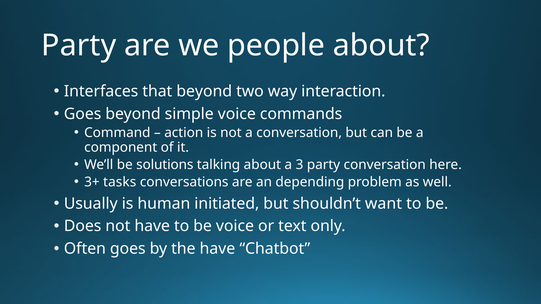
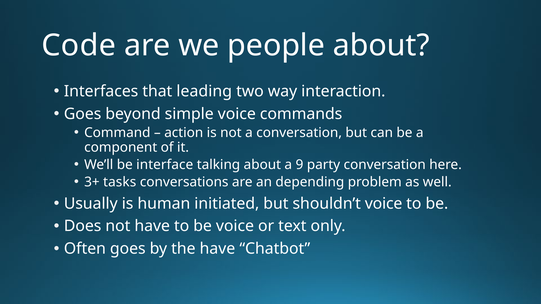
Party at (79, 45): Party -> Code
that beyond: beyond -> leading
solutions: solutions -> interface
3: 3 -> 9
shouldn’t want: want -> voice
